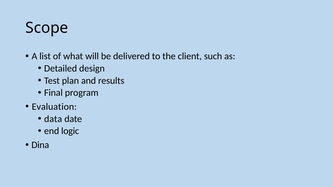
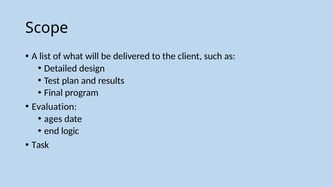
data: data -> ages
Dina: Dina -> Task
